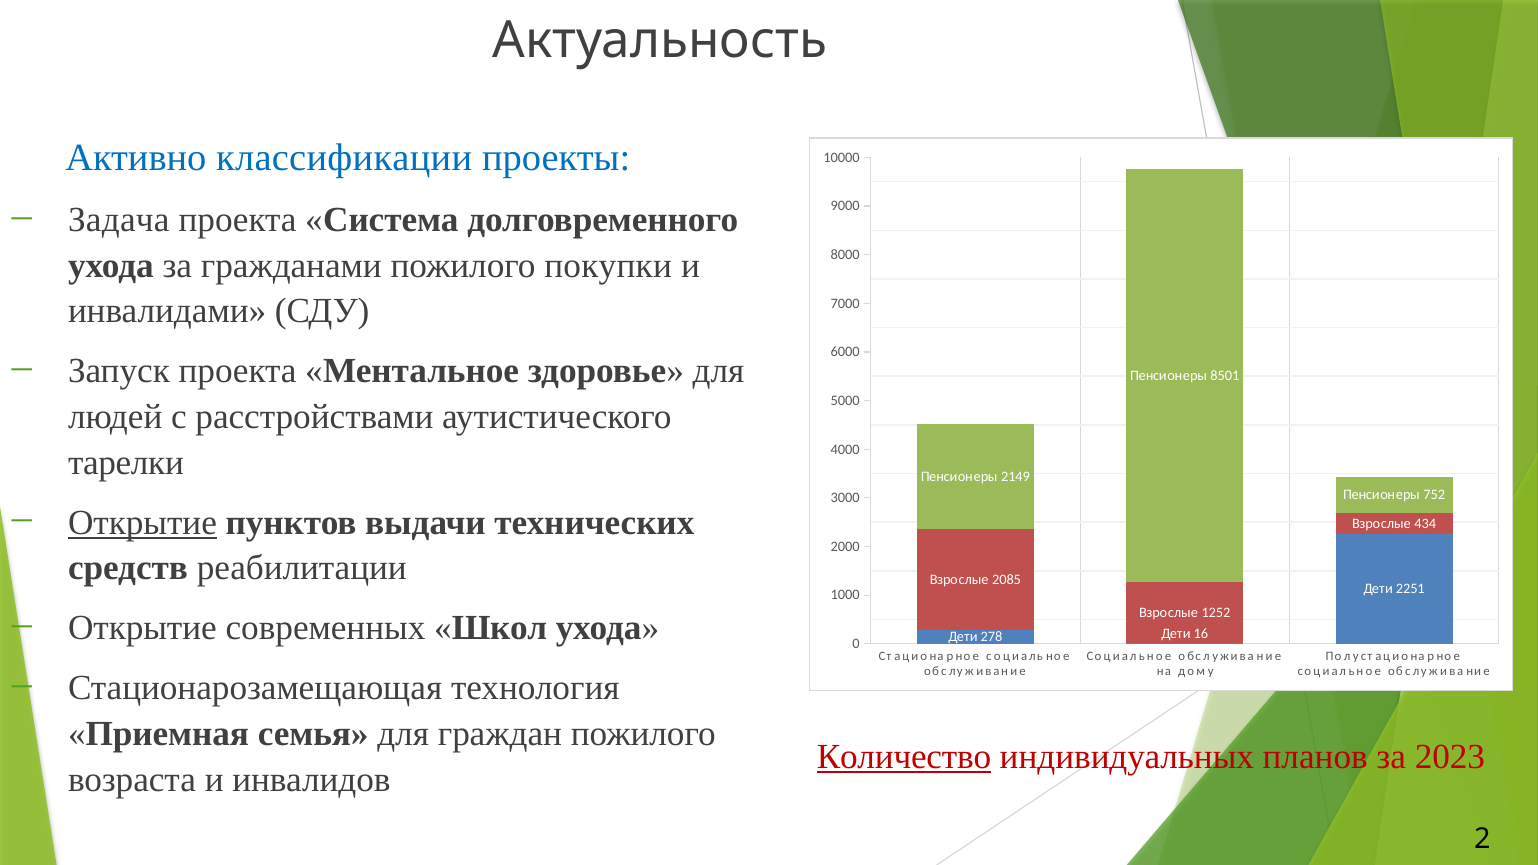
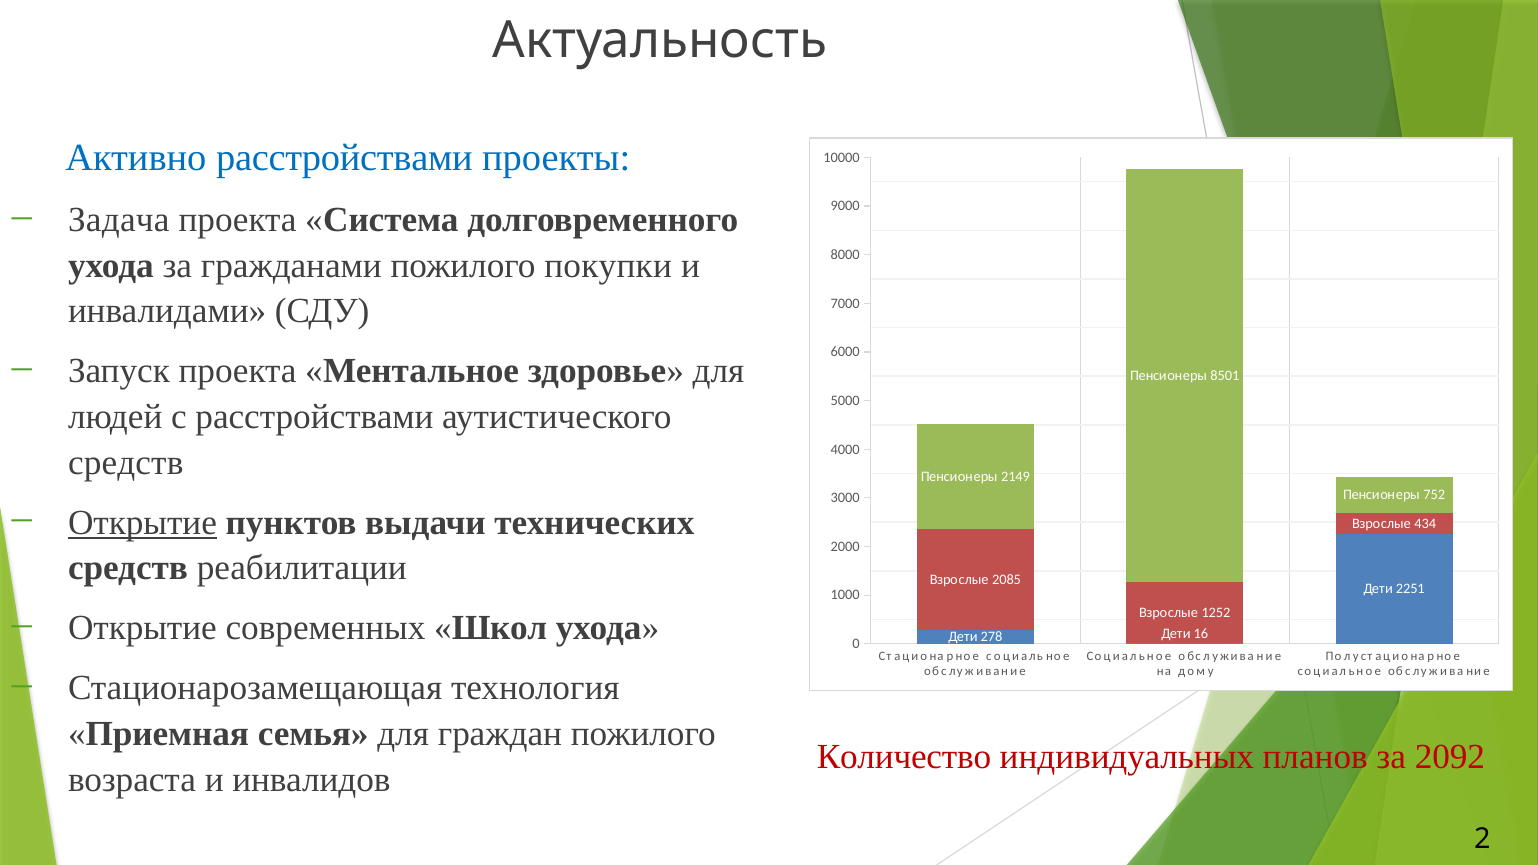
Активно классификации: классификации -> расстройствами
тарелки at (126, 463): тарелки -> средств
Количество underline: present -> none
2023: 2023 -> 2092
